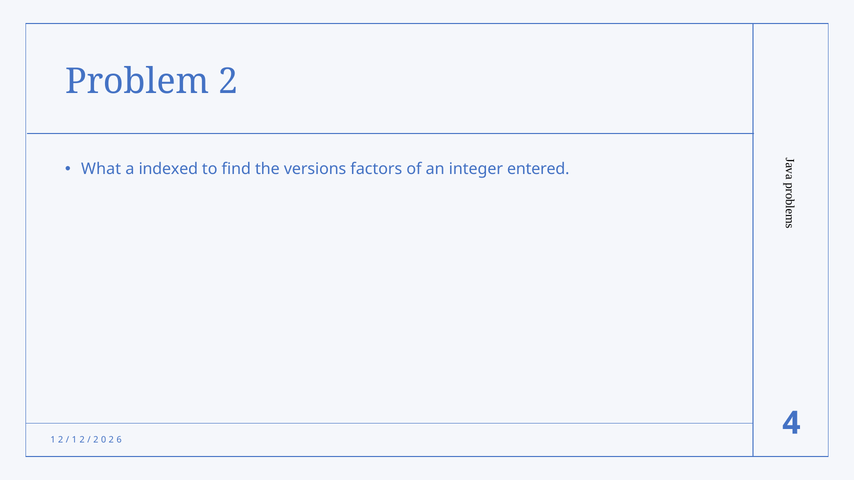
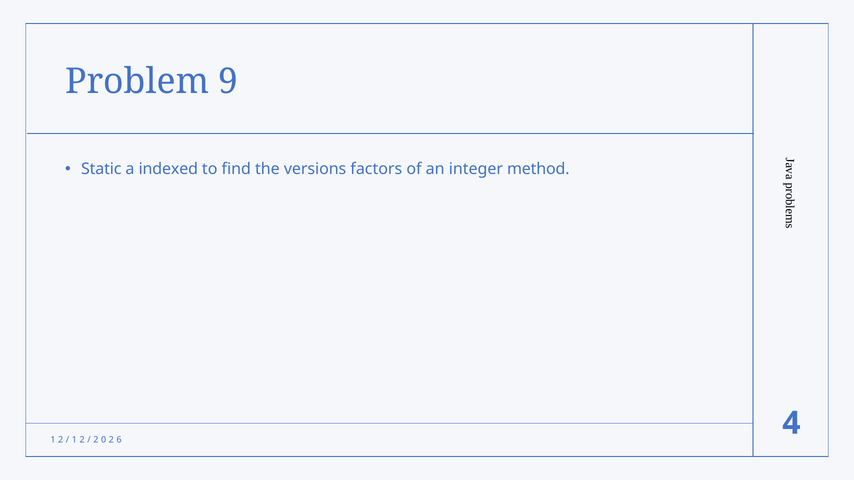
Problem 2: 2 -> 9
What: What -> Static
entered: entered -> method
